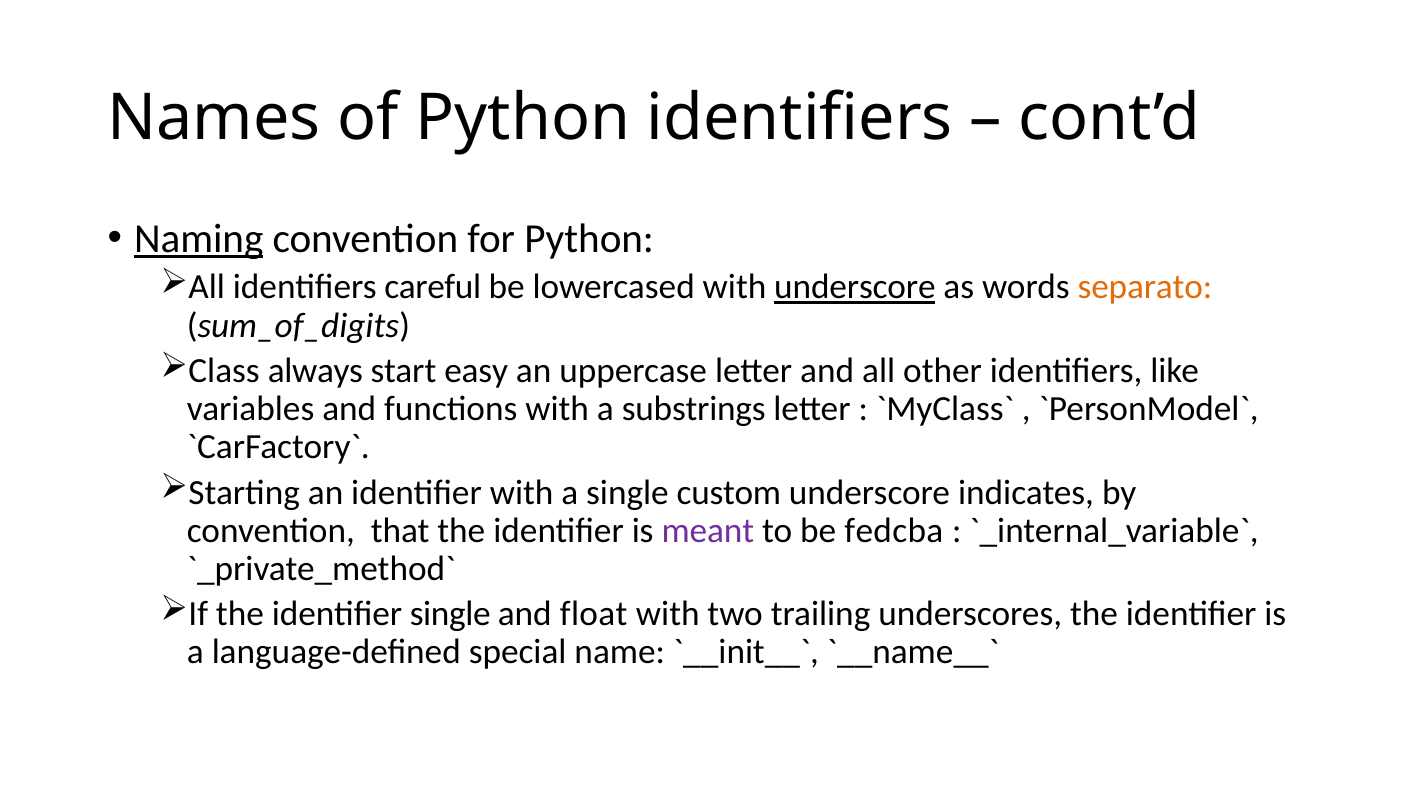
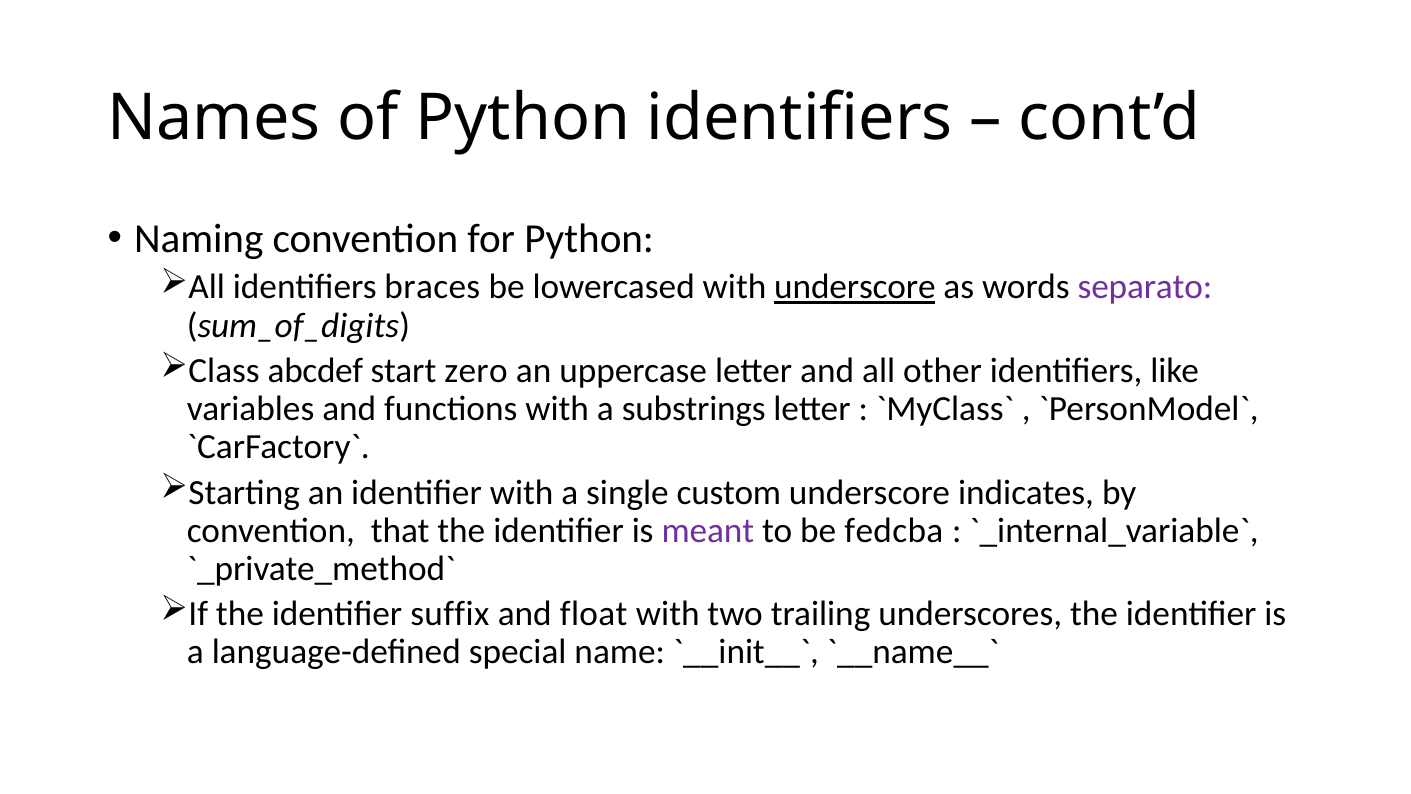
Naming underline: present -> none
careful: careful -> braces
separato colour: orange -> purple
always: always -> abcdef
easy: easy -> zero
identifier single: single -> suffix
